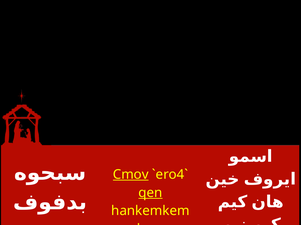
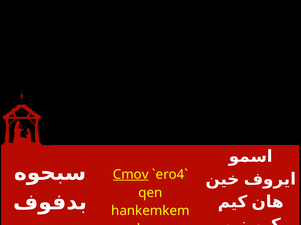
qen underline: present -> none
